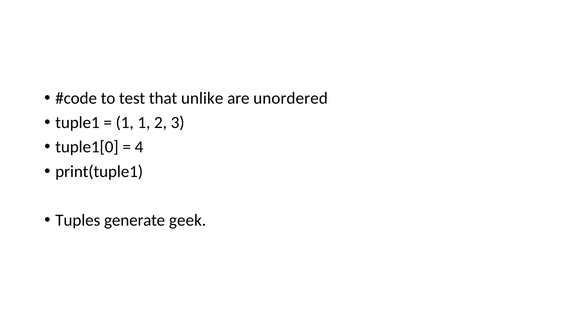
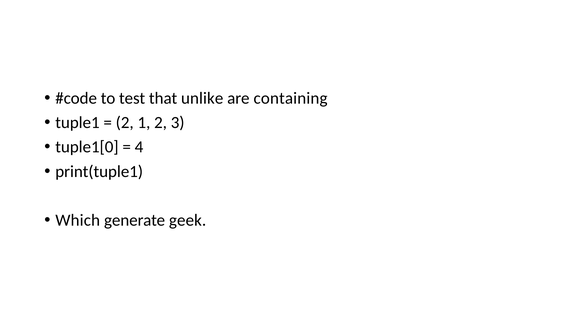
unordered: unordered -> containing
1 at (125, 123): 1 -> 2
Tuples: Tuples -> Which
